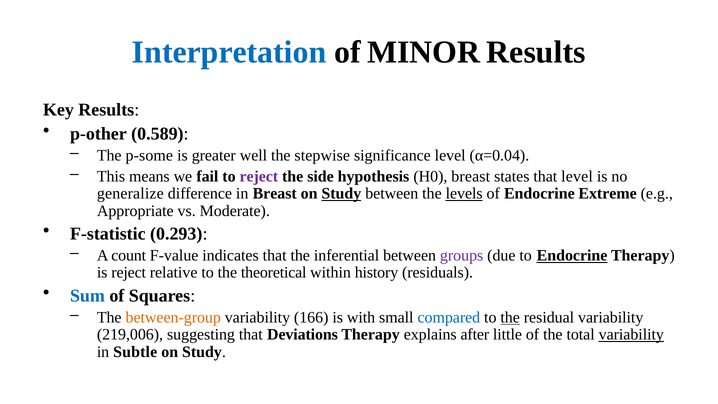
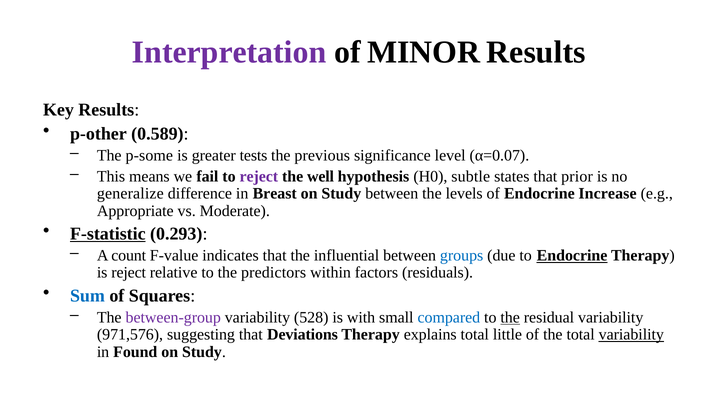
Interpretation colour: blue -> purple
well: well -> tests
stepwise: stepwise -> previous
α=0.04: α=0.04 -> α=0.07
side: side -> well
H0 breast: breast -> subtle
that level: level -> prior
Study at (341, 194) underline: present -> none
levels underline: present -> none
Extreme: Extreme -> Increase
F-statistic underline: none -> present
inferential: inferential -> influential
groups colour: purple -> blue
theoretical: theoretical -> predictors
history: history -> factors
between-group colour: orange -> purple
166: 166 -> 528
219,006: 219,006 -> 971,576
explains after: after -> total
Subtle: Subtle -> Found
